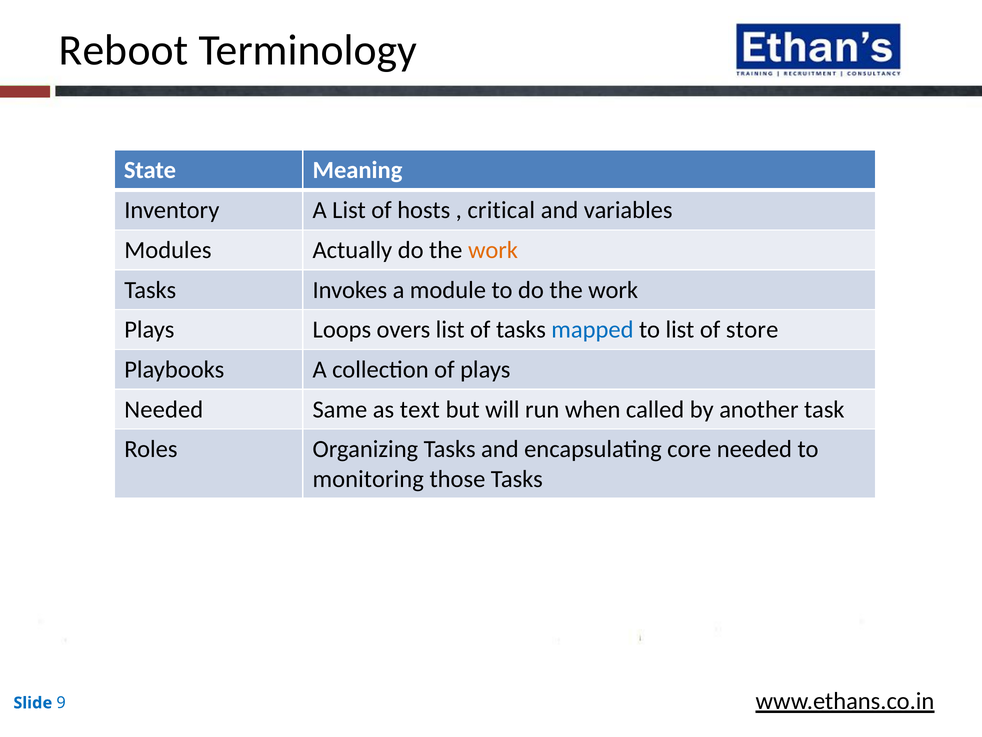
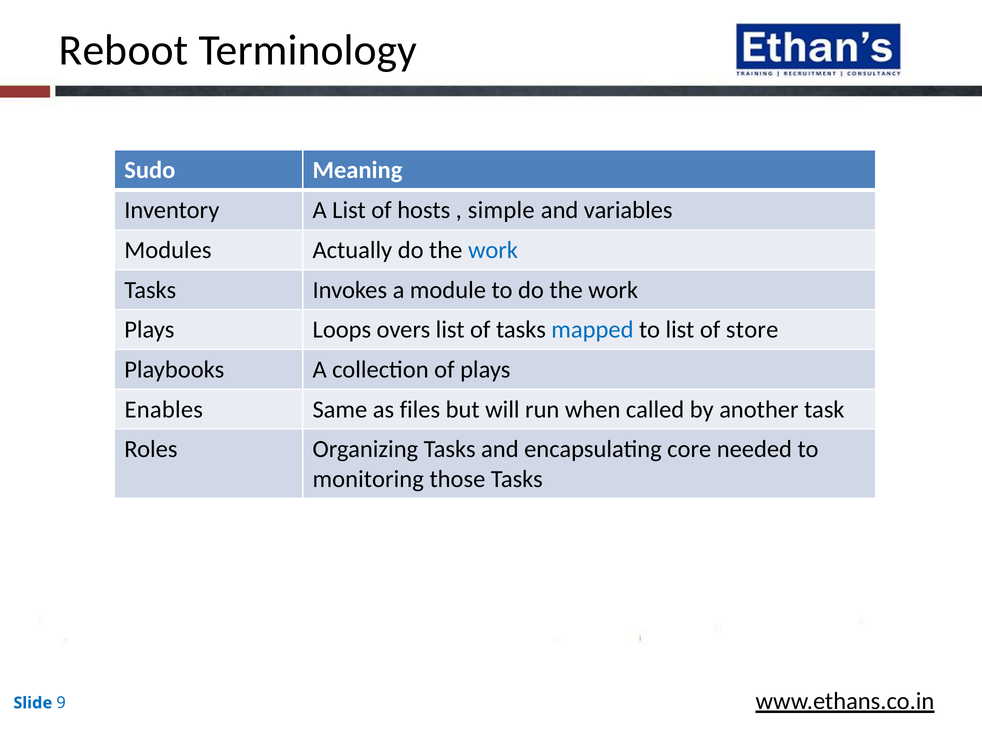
State: State -> Sudo
critical: critical -> simple
work at (493, 250) colour: orange -> blue
Needed at (164, 409): Needed -> Enables
text: text -> files
